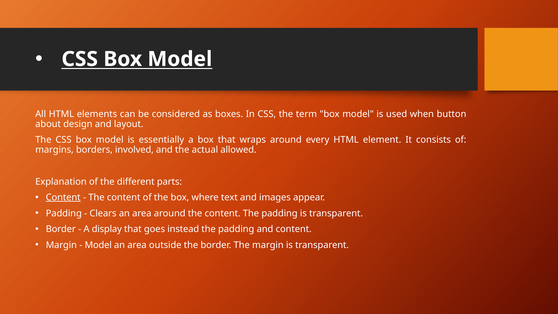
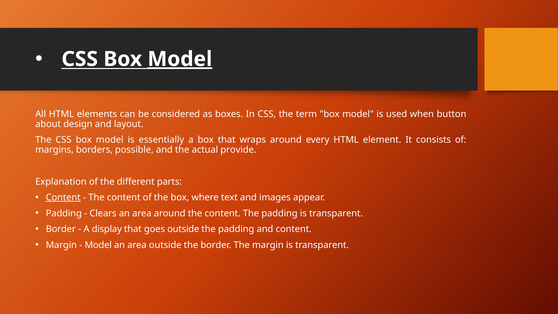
Model at (180, 59) underline: none -> present
involved: involved -> possible
allowed: allowed -> provide
goes instead: instead -> outside
